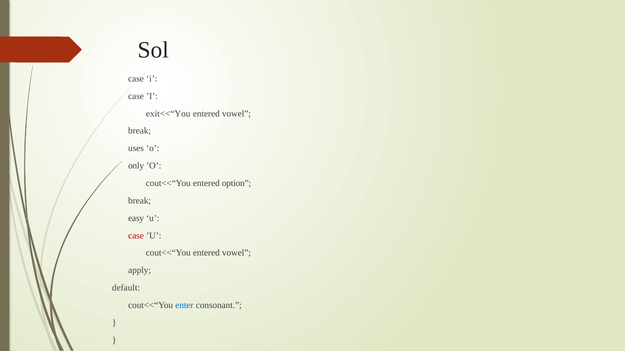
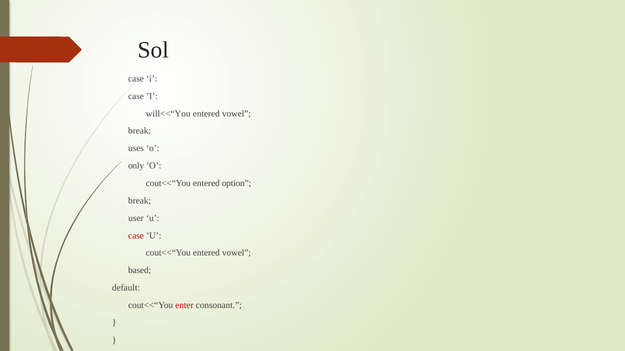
exit<<“You: exit<<“You -> will<<“You
easy: easy -> user
apply: apply -> based
enter colour: blue -> red
